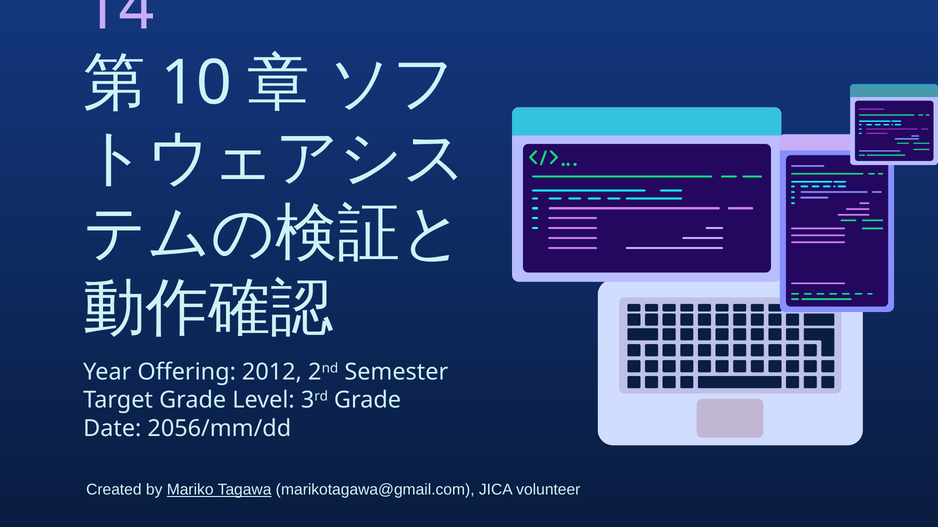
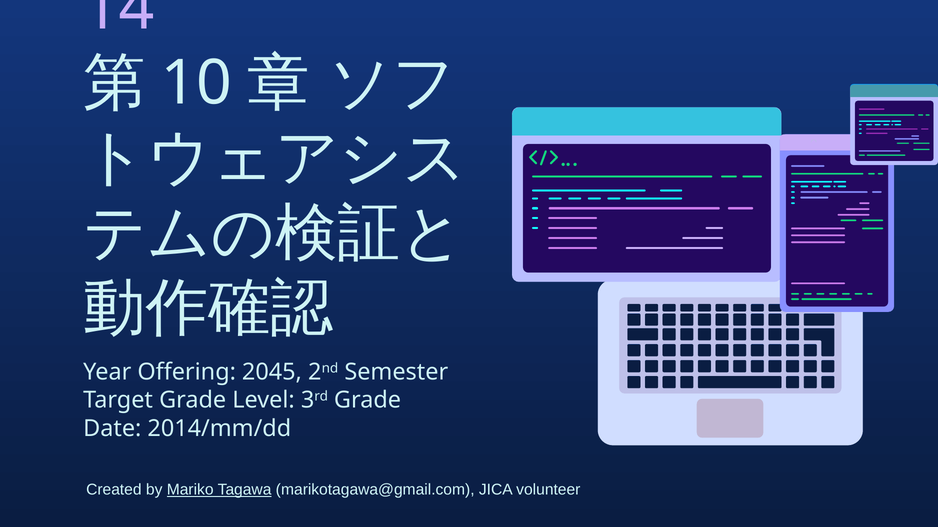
2012: 2012 -> 2045
2056/mm/dd: 2056/mm/dd -> 2014/mm/dd
